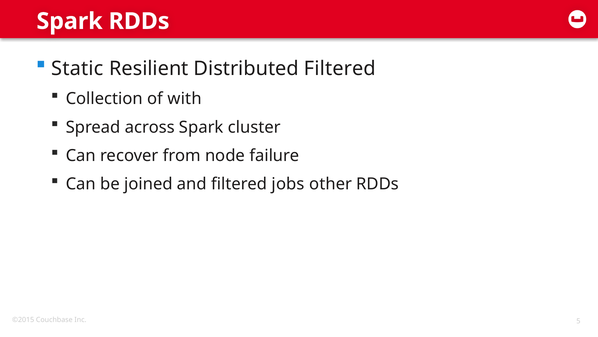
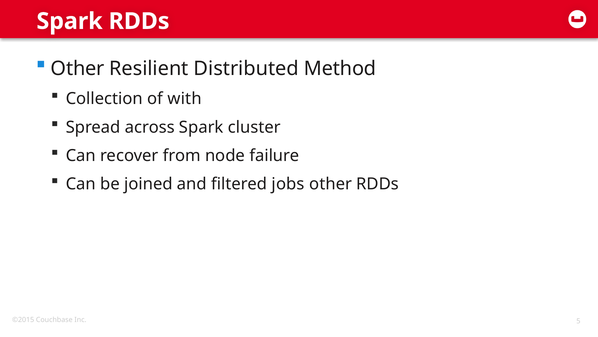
Static at (77, 68): Static -> Other
Distributed Filtered: Filtered -> Method
